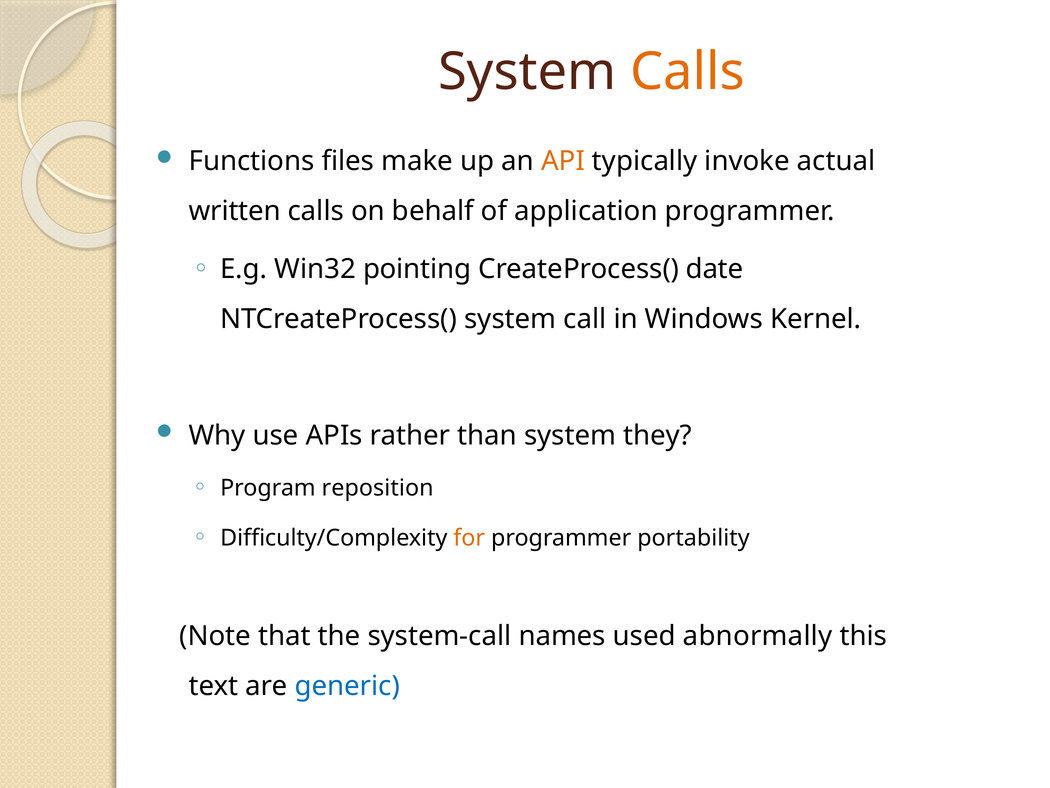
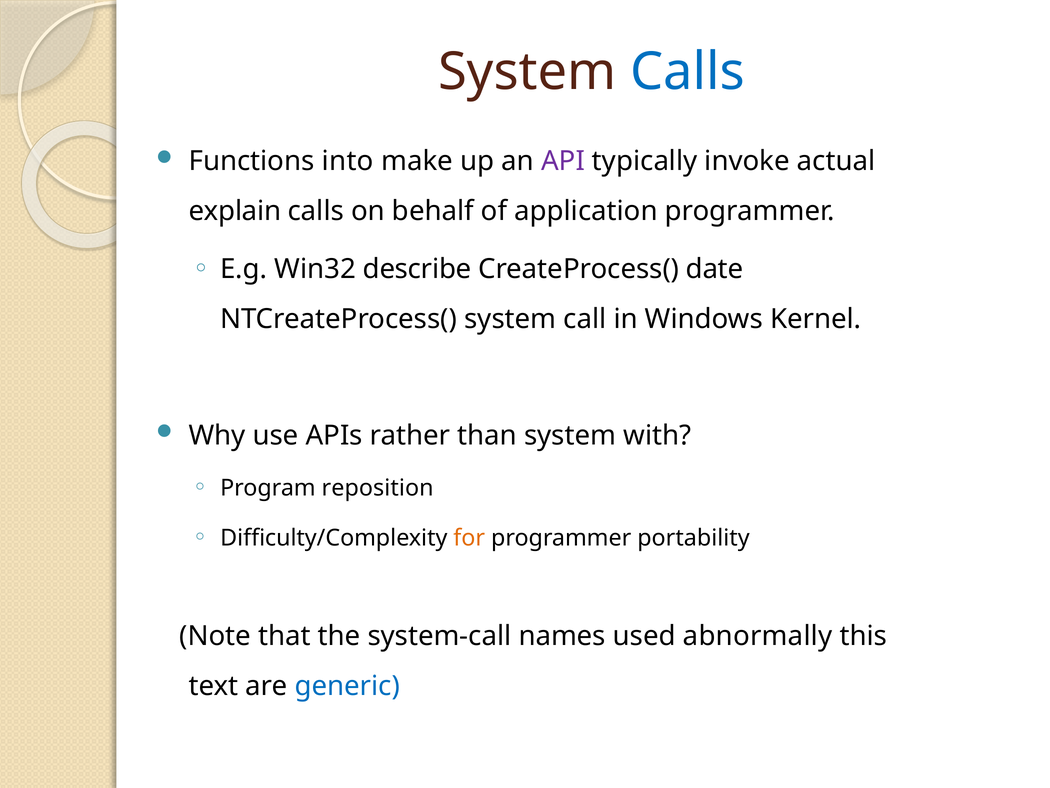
Calls at (688, 72) colour: orange -> blue
files: files -> into
API colour: orange -> purple
written: written -> explain
pointing: pointing -> describe
they: they -> with
